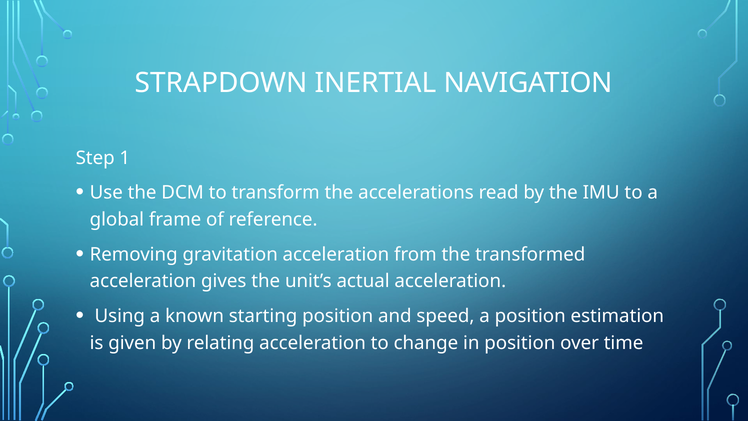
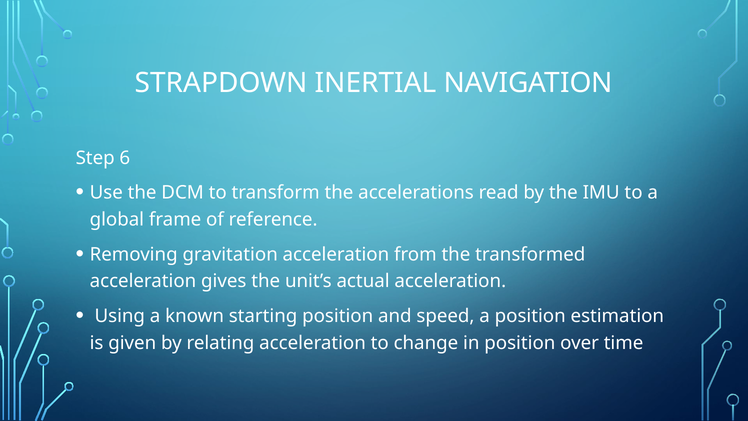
1: 1 -> 6
